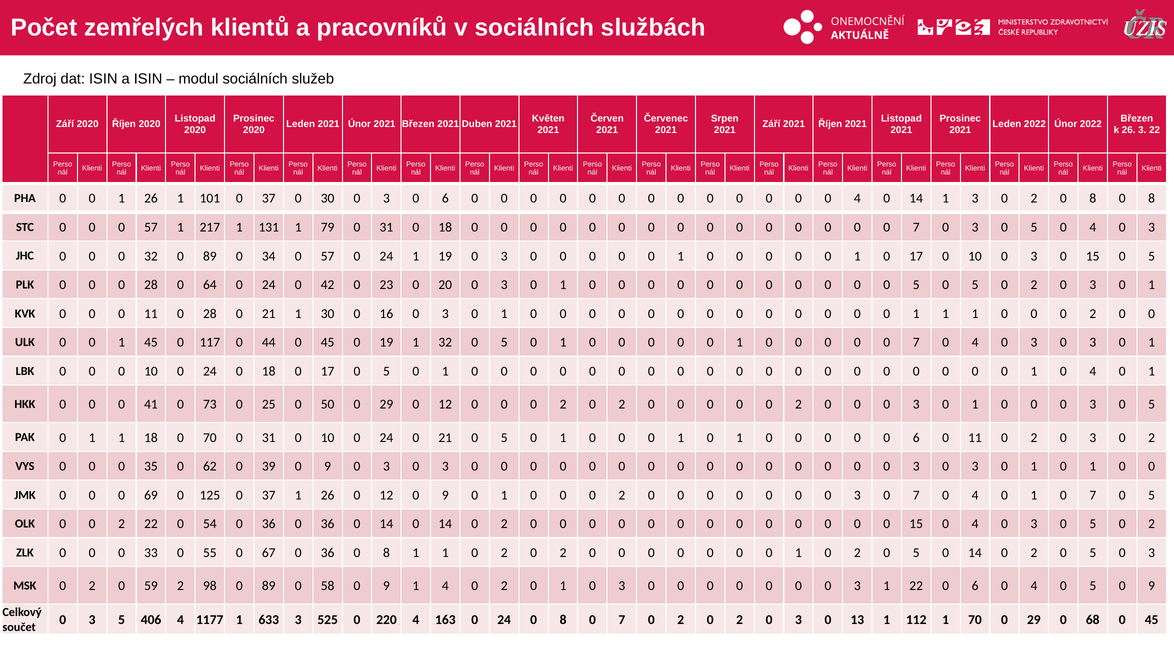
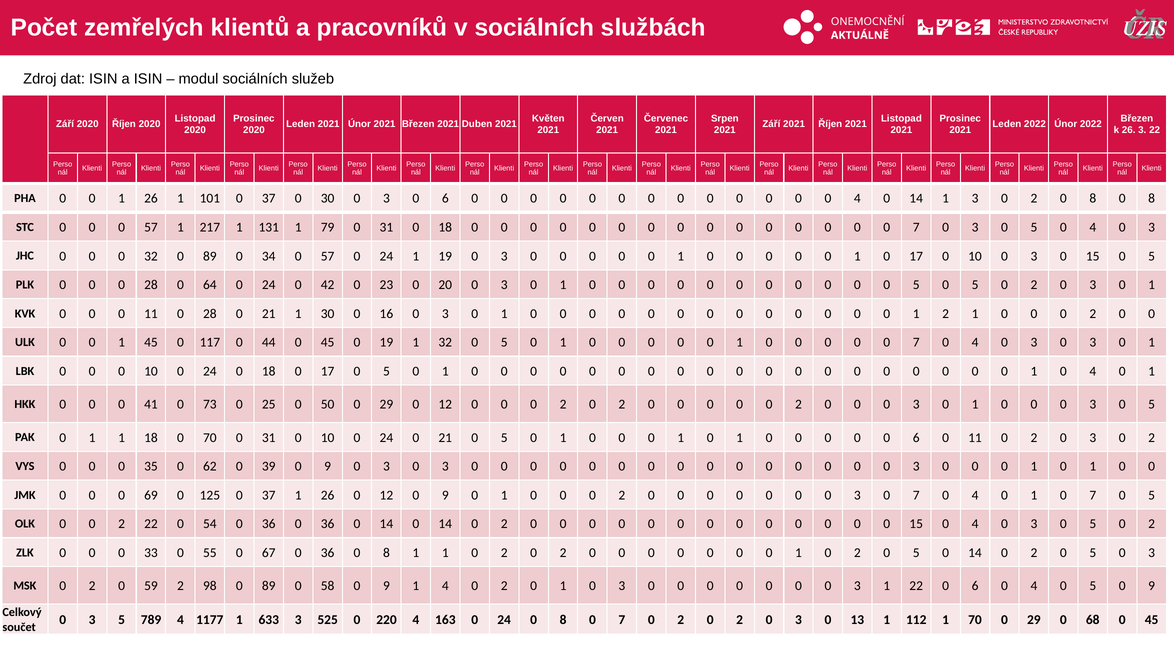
0 0 1 1: 1 -> 2
3 at (975, 467): 3 -> 0
406: 406 -> 789
